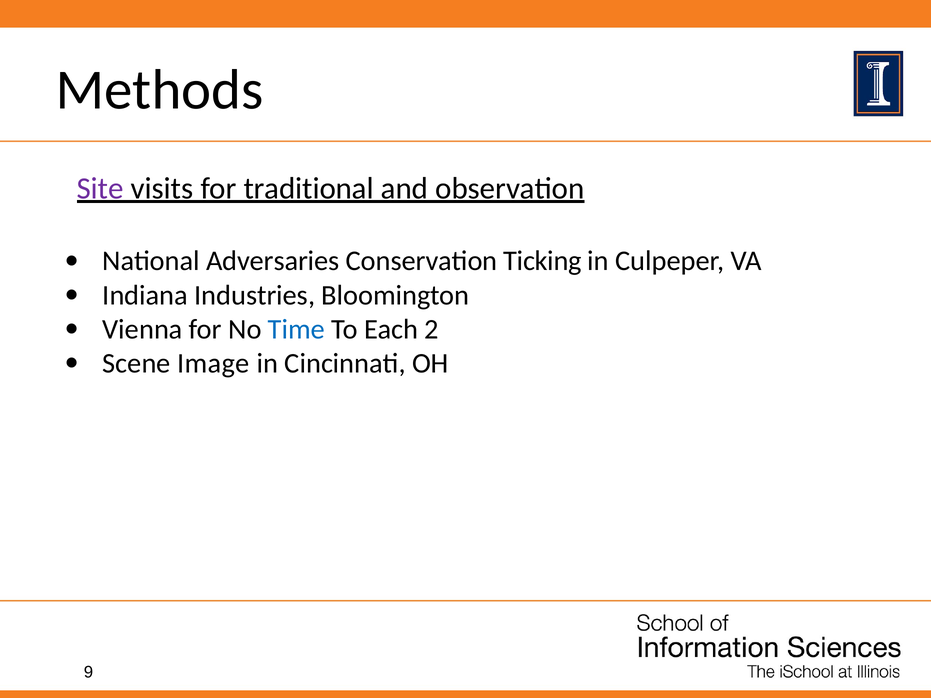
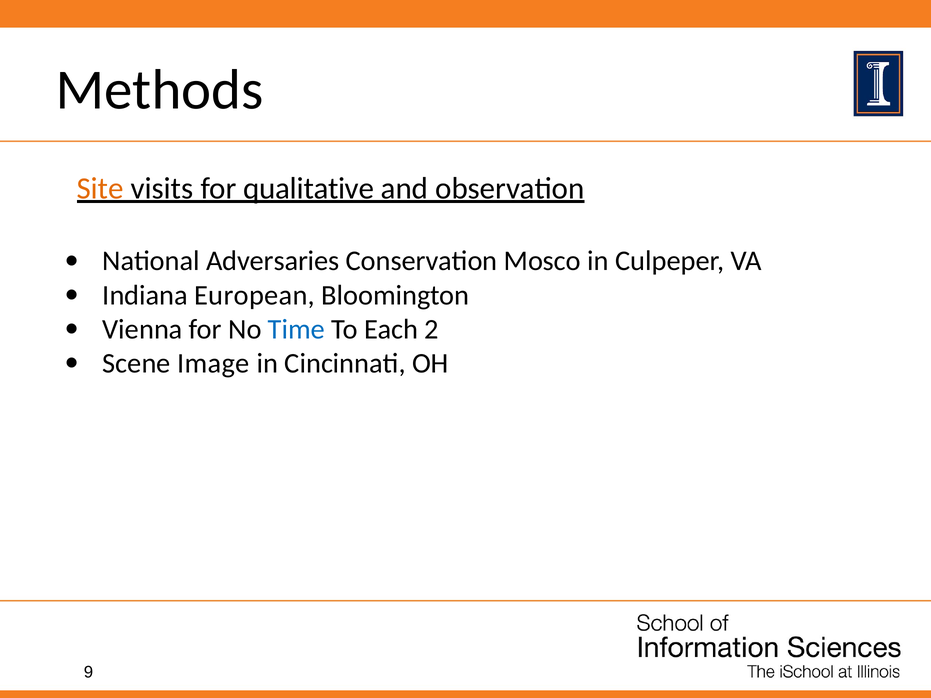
Site colour: purple -> orange
traditional: traditional -> qualitative
Ticking: Ticking -> Mosco
Industries: Industries -> European
